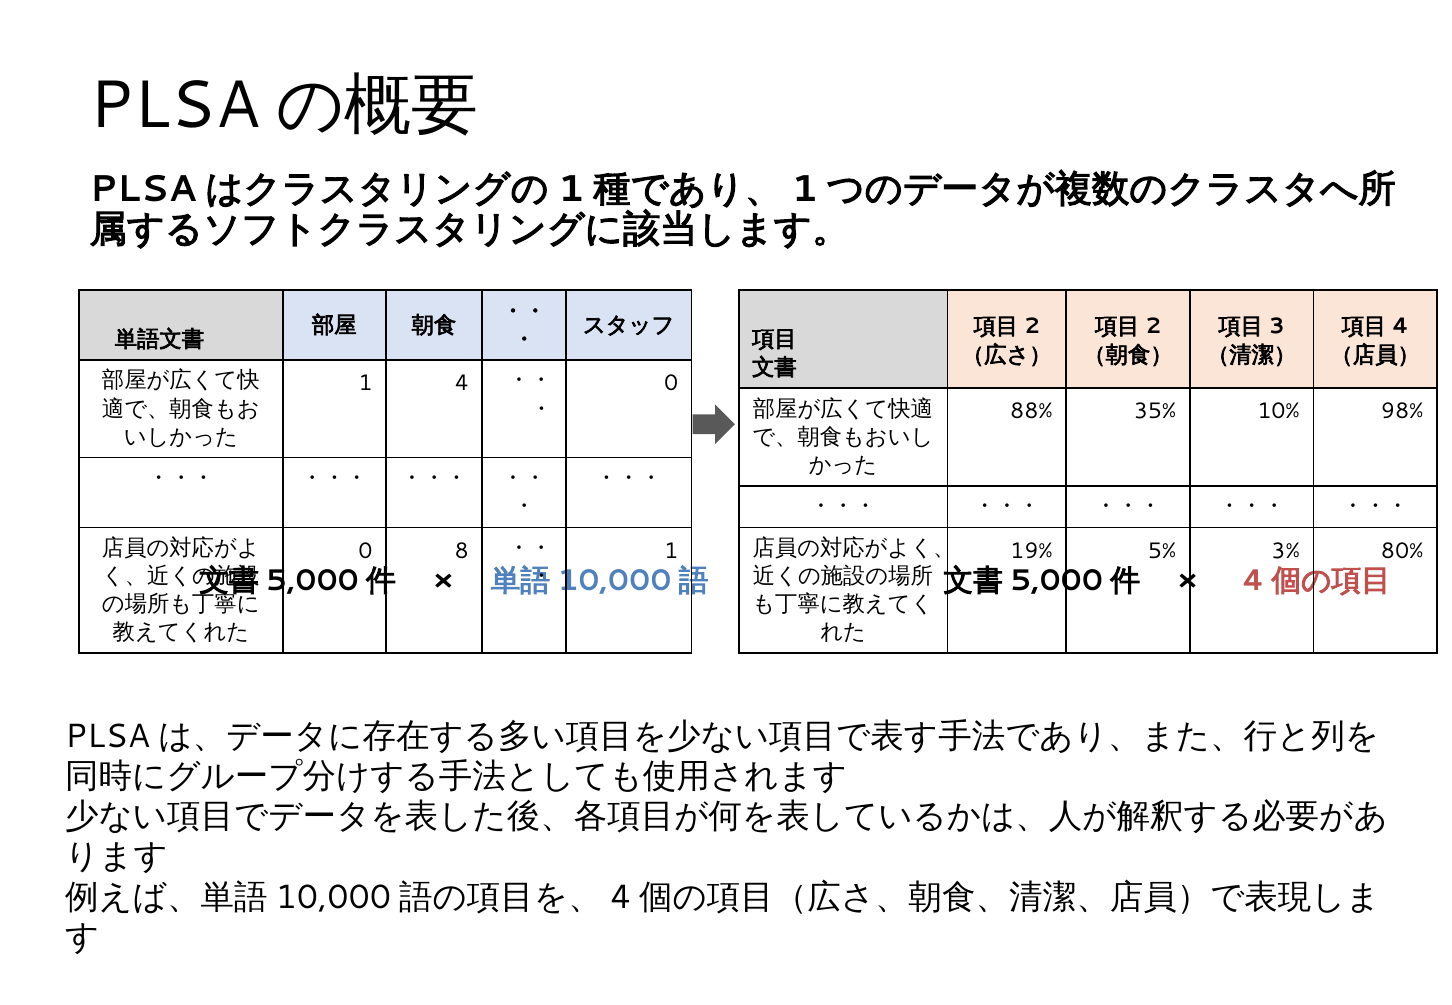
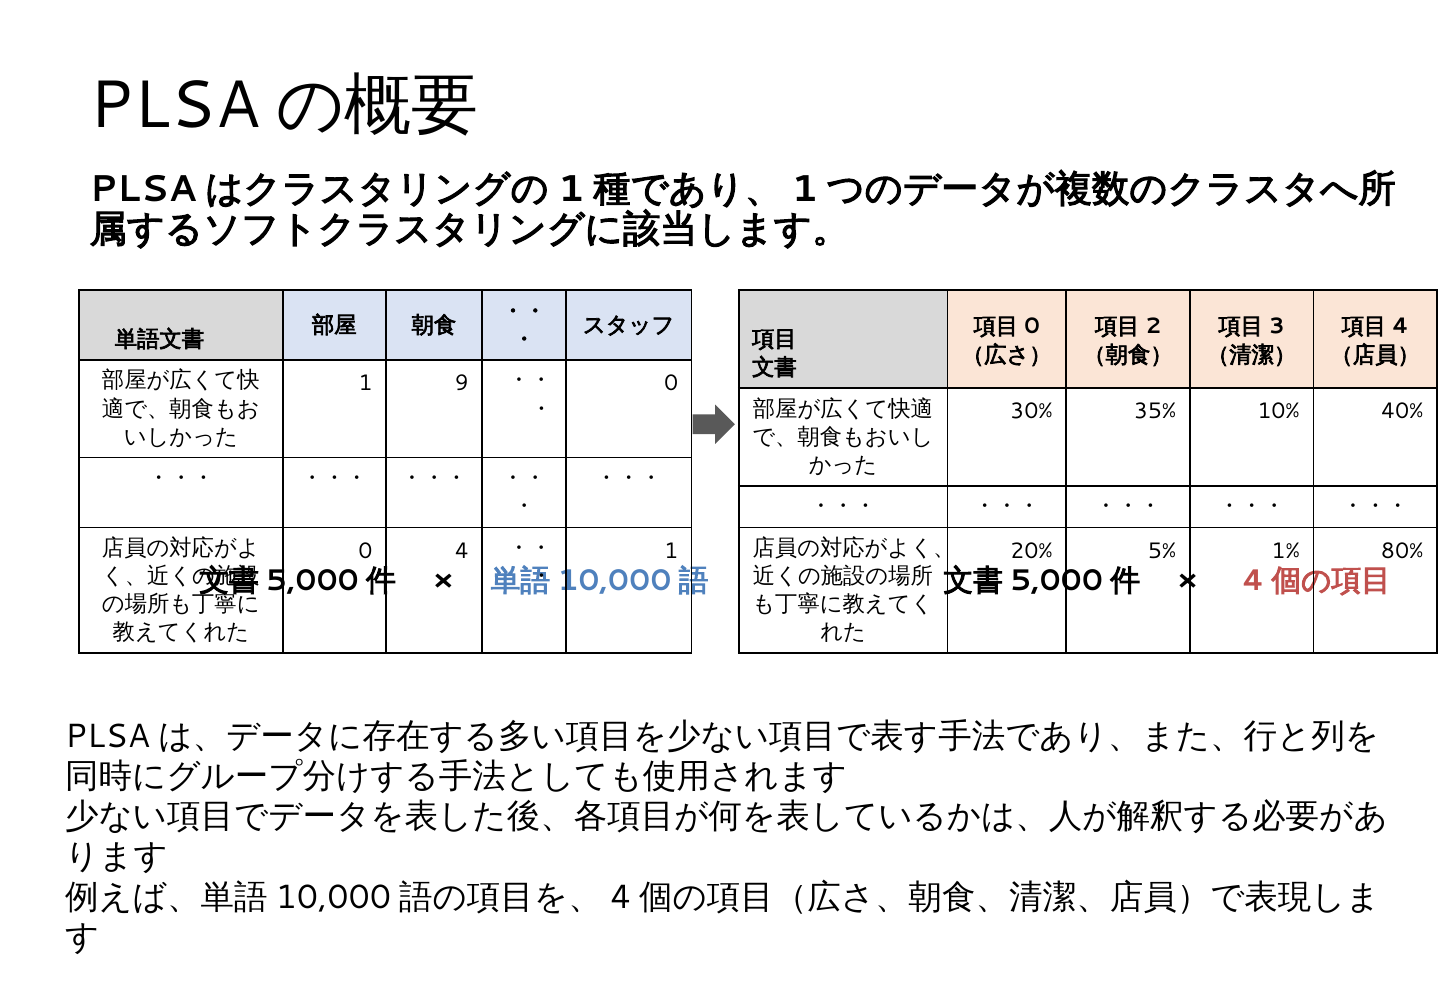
2 at (1032, 326): 2 -> 0
1 4: 4 -> 9
88%: 88% -> 30%
98%: 98% -> 40%
0 8: 8 -> 4
19%: 19% -> 20%
3%: 3% -> 1%
